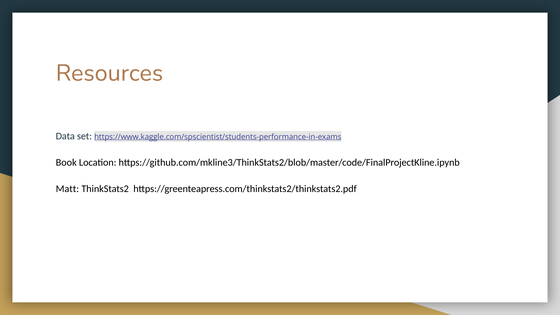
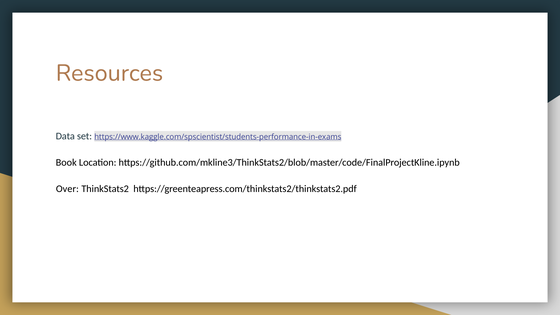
Matt: Matt -> Over
